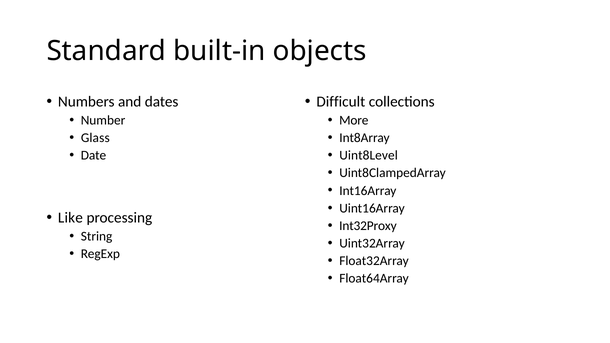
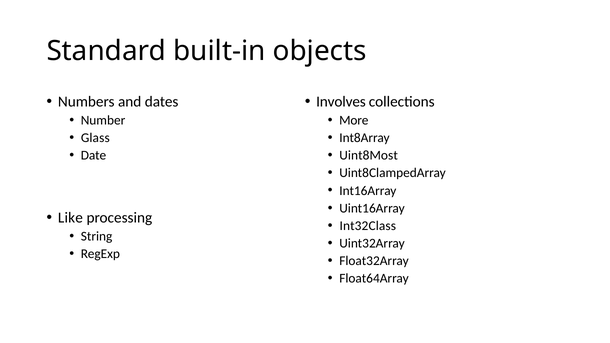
Difficult: Difficult -> Involves
Uint8Level: Uint8Level -> Uint8Most
Int32Proxy: Int32Proxy -> Int32Class
